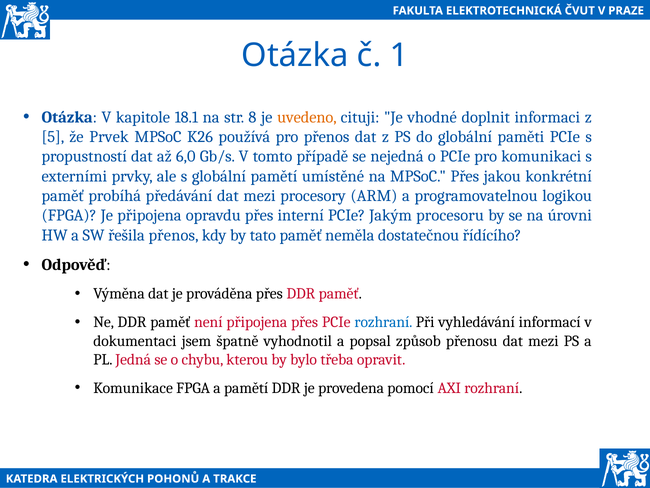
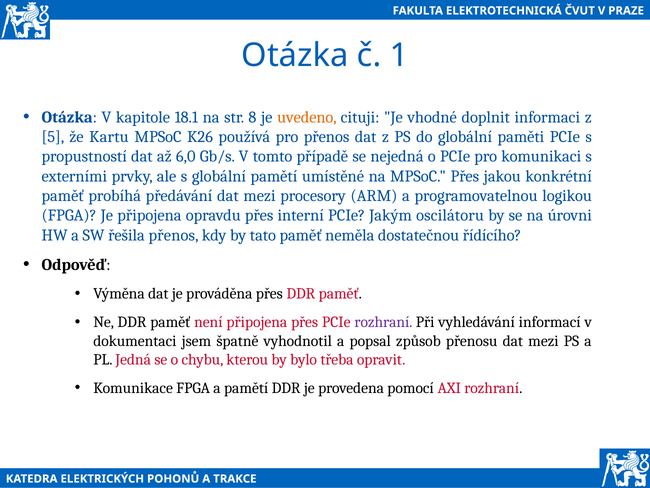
Prvek: Prvek -> Kartu
procesoru: procesoru -> oscilátoru
rozhraní at (383, 322) colour: blue -> purple
